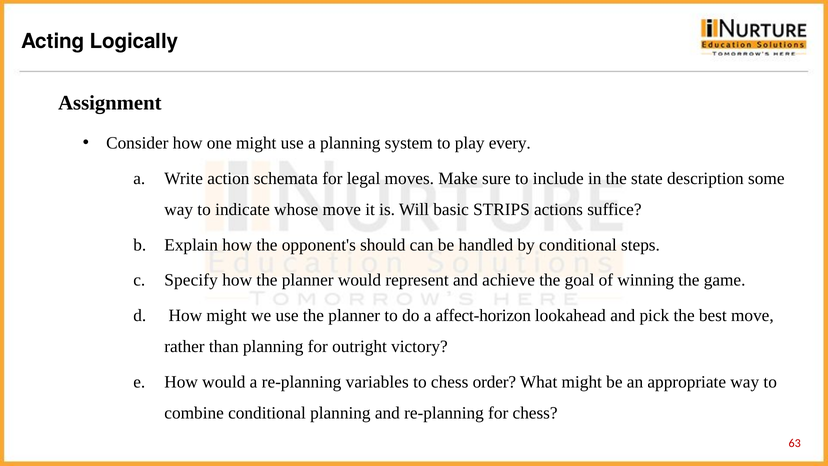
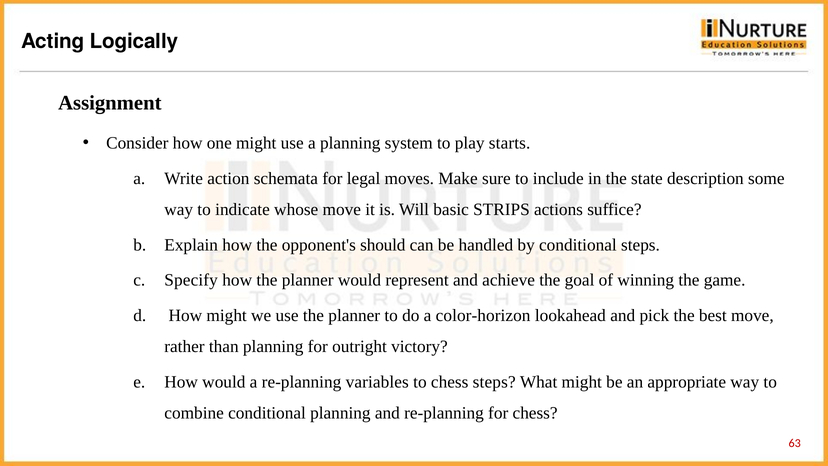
every: every -> starts
affect-horizon: affect-horizon -> color-horizon
chess order: order -> steps
